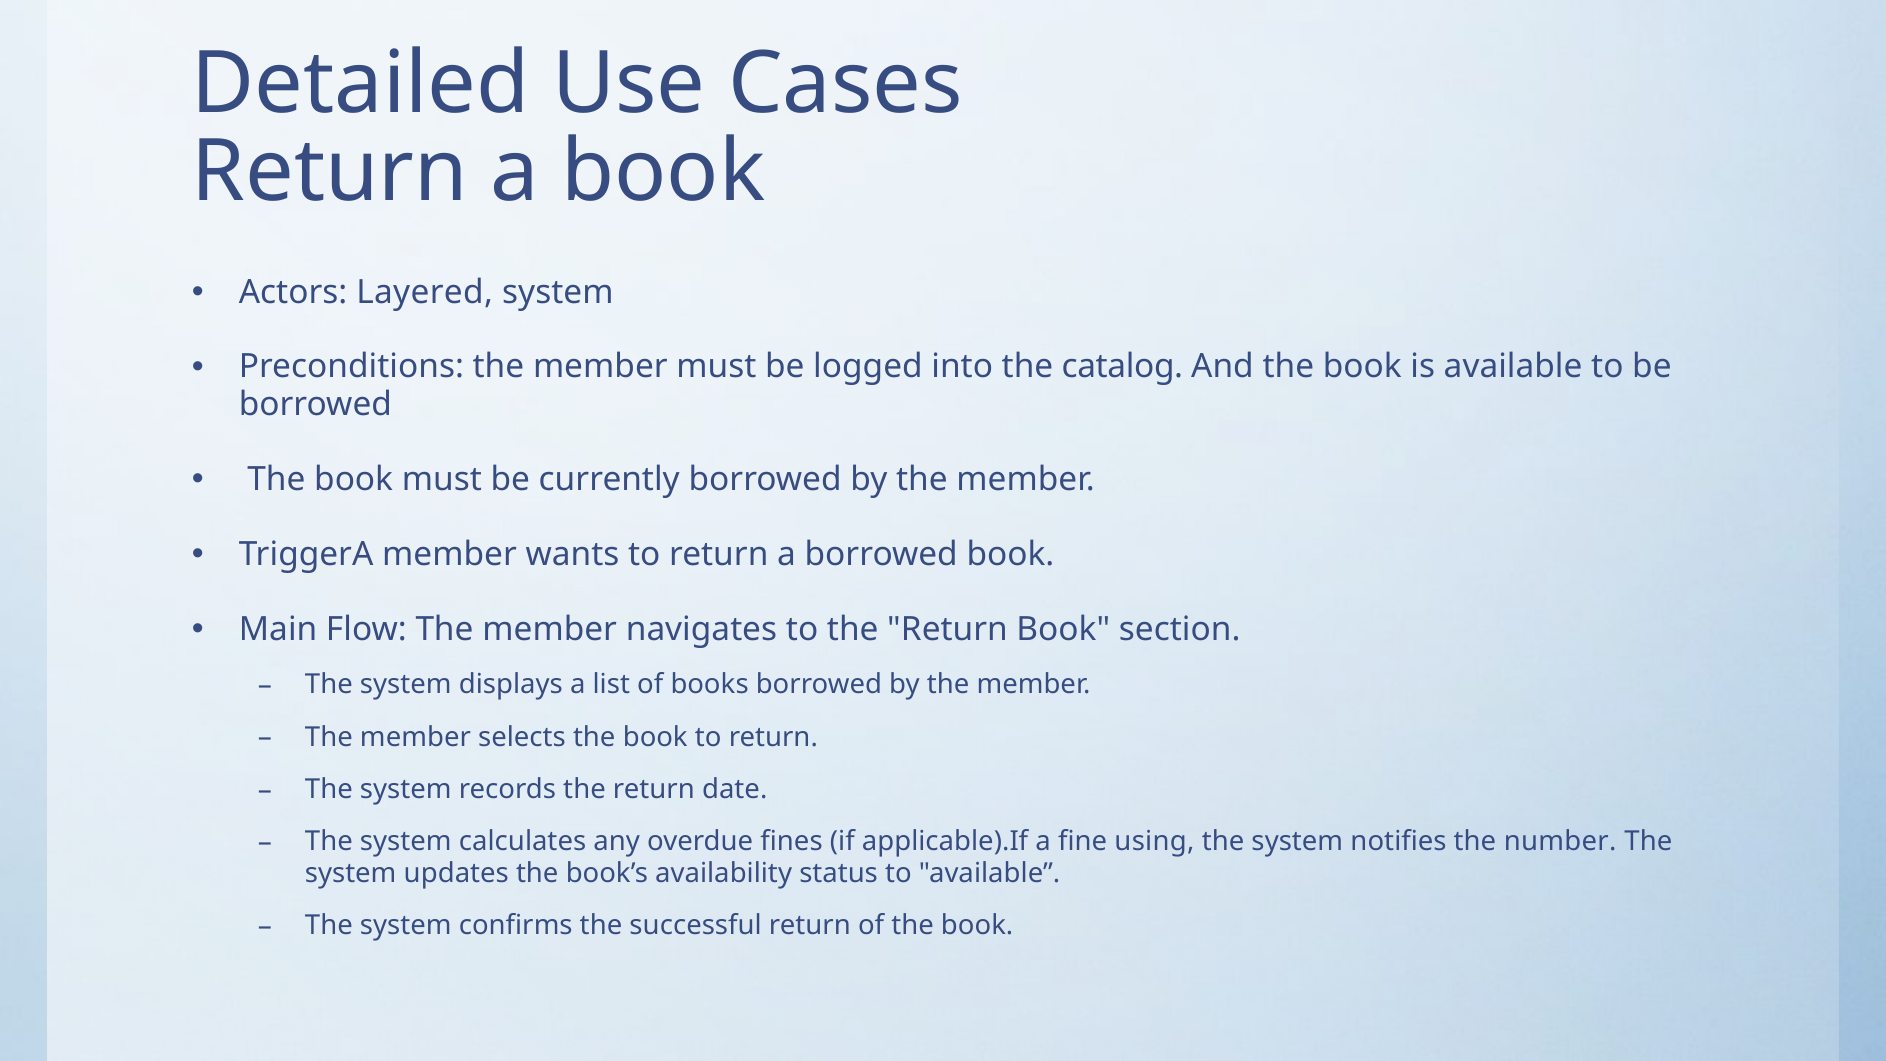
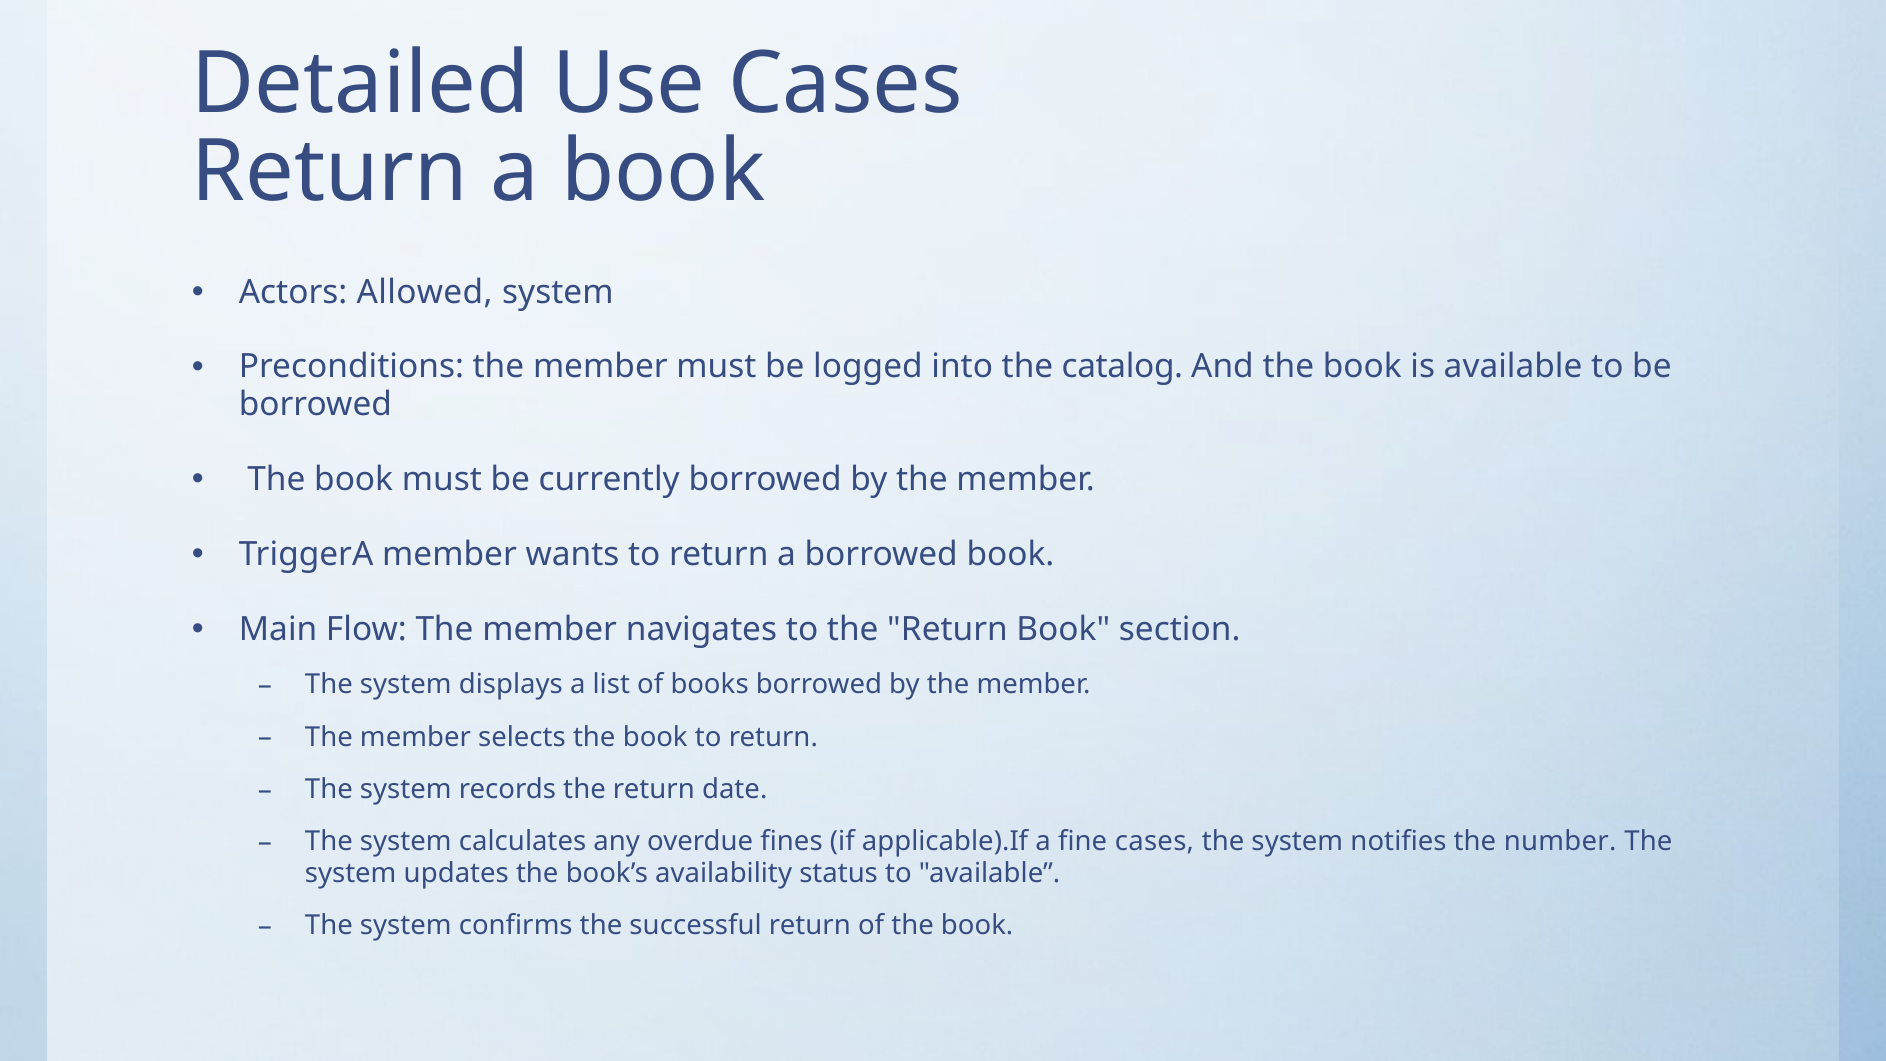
Layered: Layered -> Allowed
fine using: using -> cases
